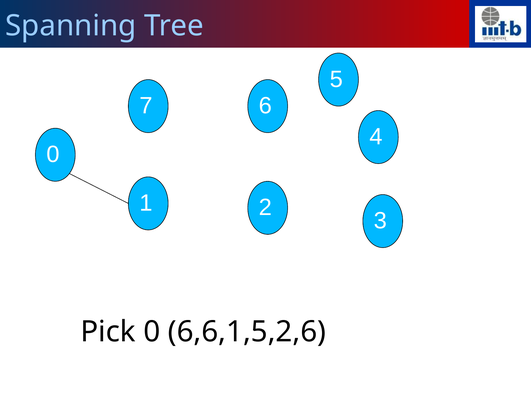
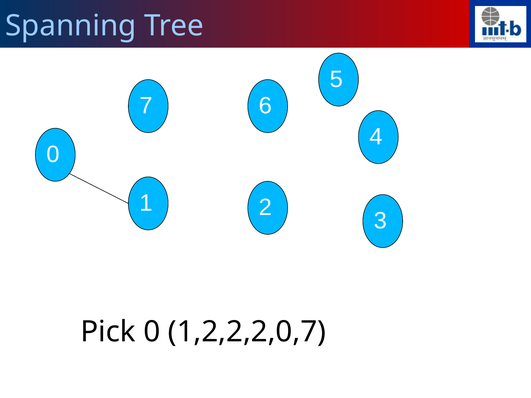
6,6,1,5,2,6: 6,6,1,5,2,6 -> 1,2,2,2,0,7
